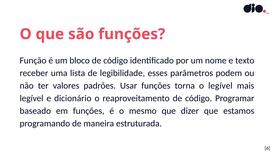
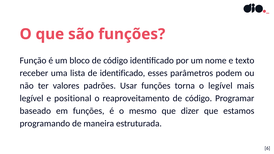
de legibilidade: legibilidade -> identificado
dicionário: dicionário -> positional
